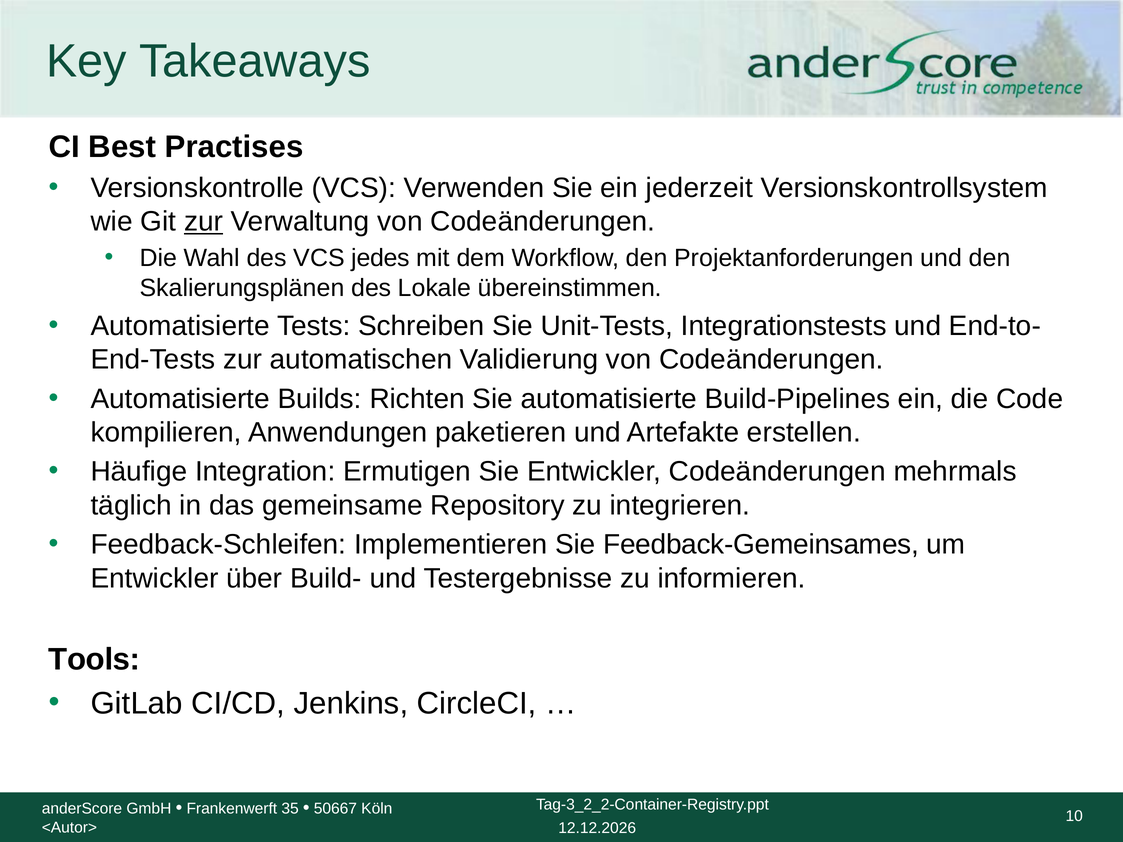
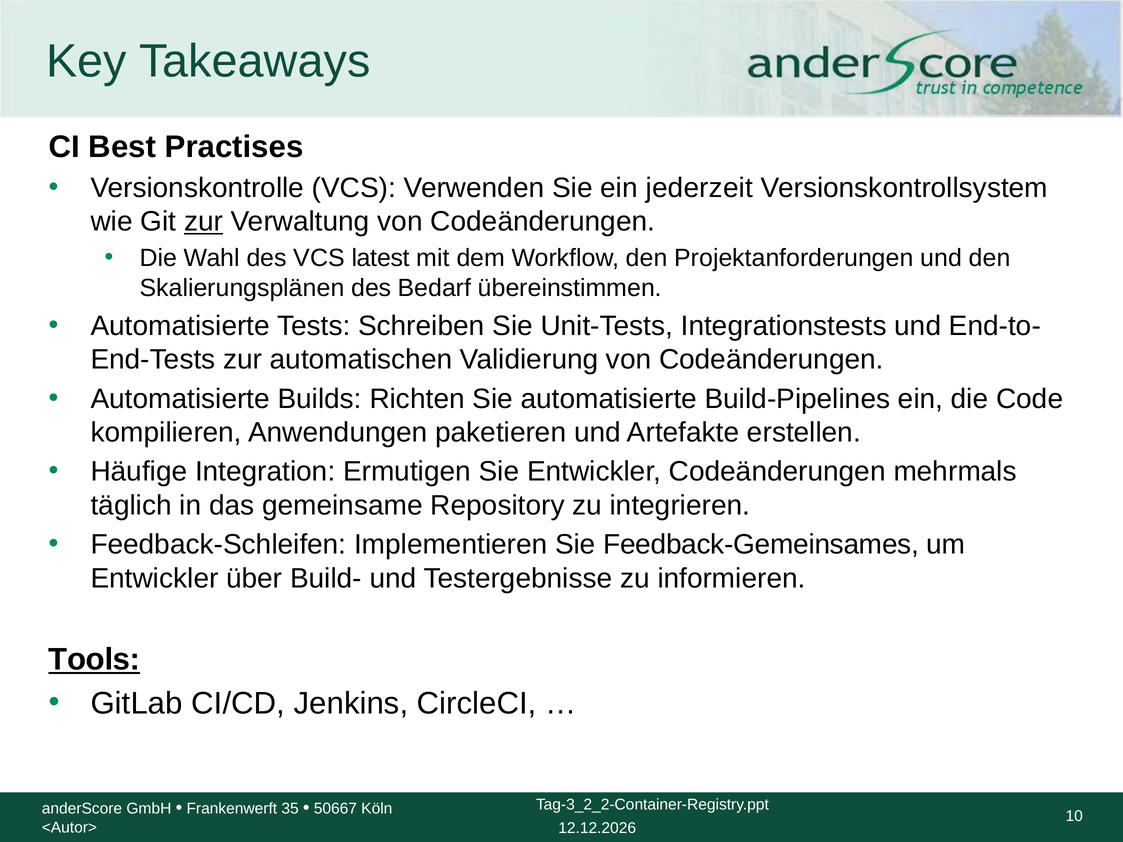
jedes: jedes -> latest
Lokale: Lokale -> Bedarf
Tools underline: none -> present
